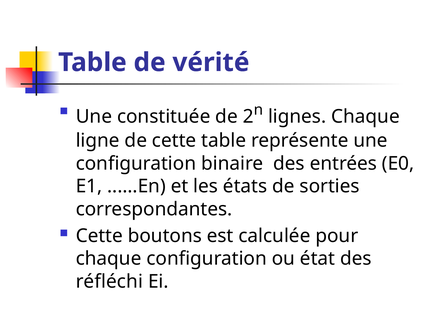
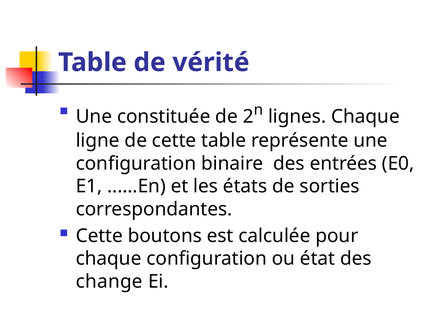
réfléchi: réfléchi -> change
